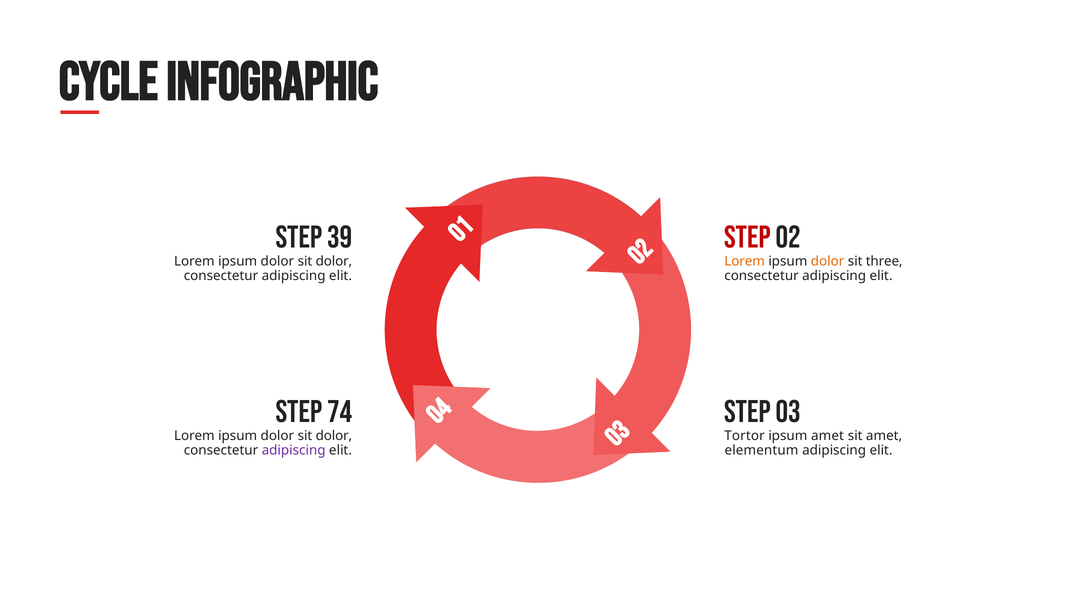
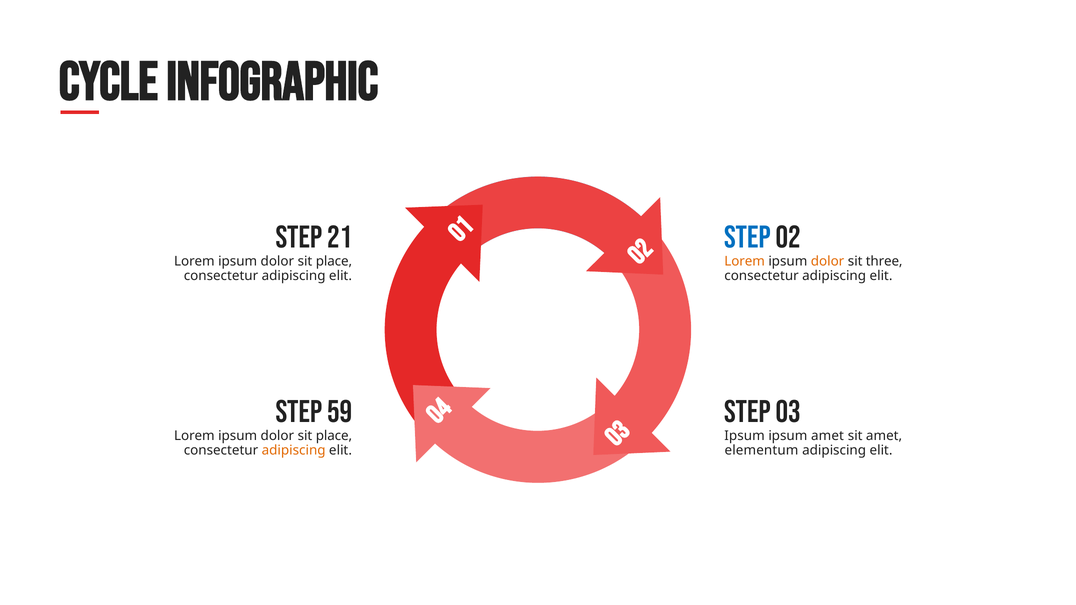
39: 39 -> 21
Step at (748, 238) colour: red -> blue
dolor at (334, 262): dolor -> place
74: 74 -> 59
dolor at (334, 436): dolor -> place
Tortor at (745, 436): Tortor -> Ipsum
adipiscing at (294, 450) colour: purple -> orange
